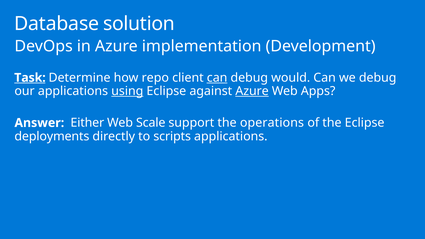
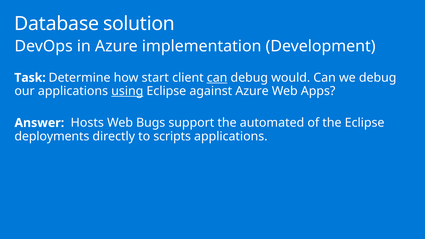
Task underline: present -> none
repo: repo -> start
Azure at (252, 91) underline: present -> none
Either: Either -> Hosts
Scale: Scale -> Bugs
operations: operations -> automated
